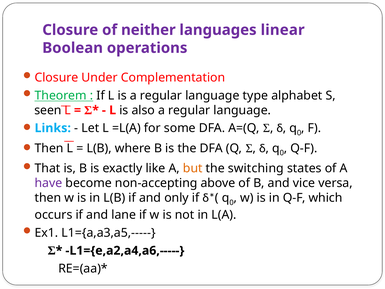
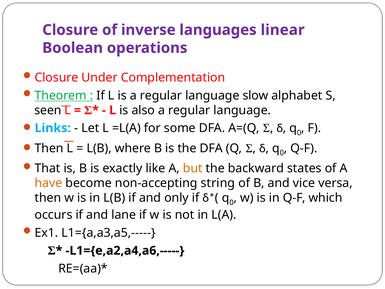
neither: neither -> inverse
type: type -> slow
switching: switching -> backward
have colour: purple -> orange
above: above -> string
